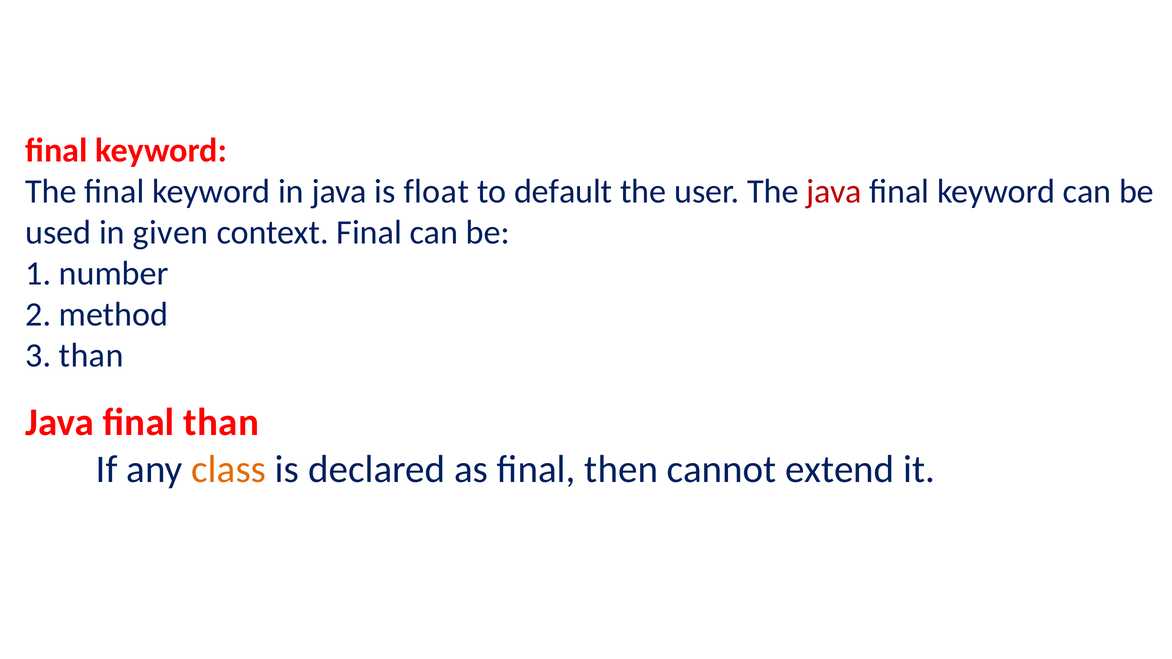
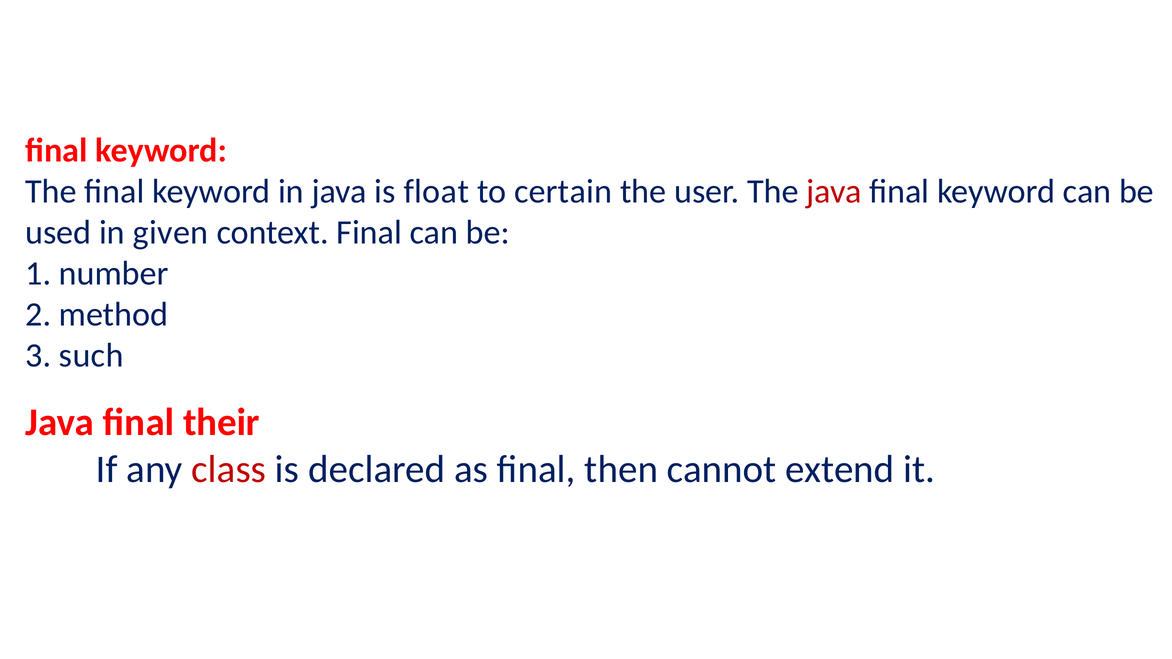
default: default -> certain
3 than: than -> such
final than: than -> their
class colour: orange -> red
